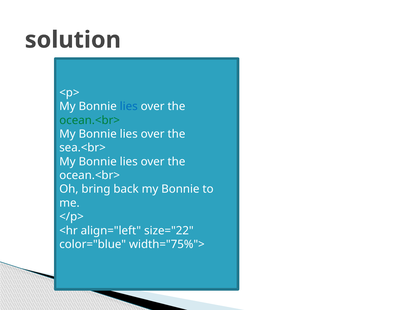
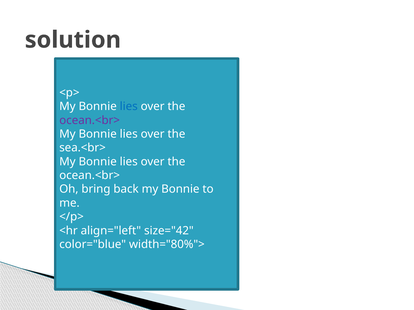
ocean.<br> at (90, 120) colour: green -> purple
size="22: size="22 -> size="42
width="75%">: width="75%"> -> width="80%">
